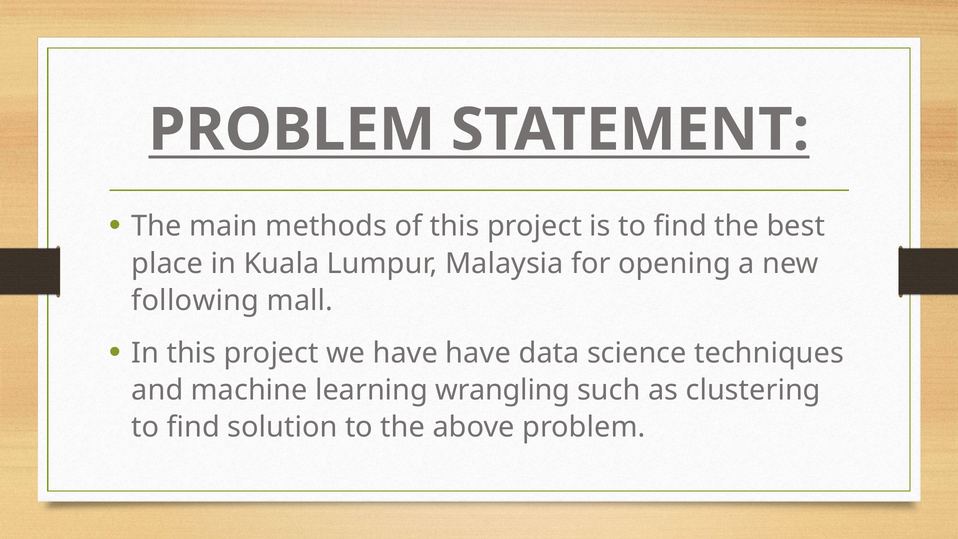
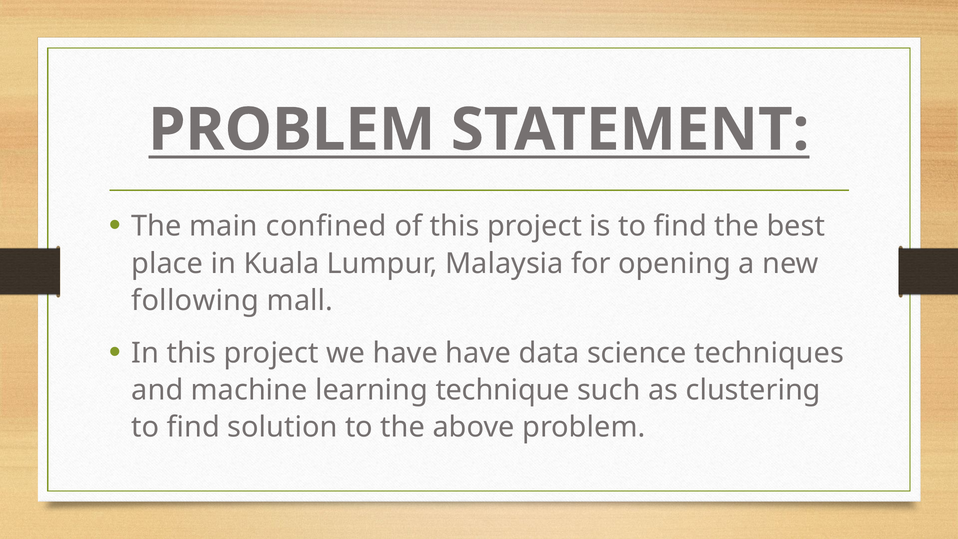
methods: methods -> confined
wrangling: wrangling -> technique
